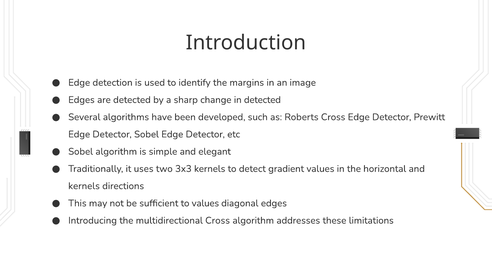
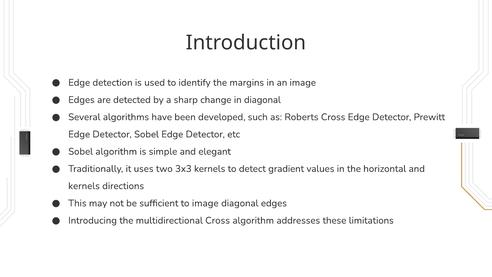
in detected: detected -> diagonal
to values: values -> image
